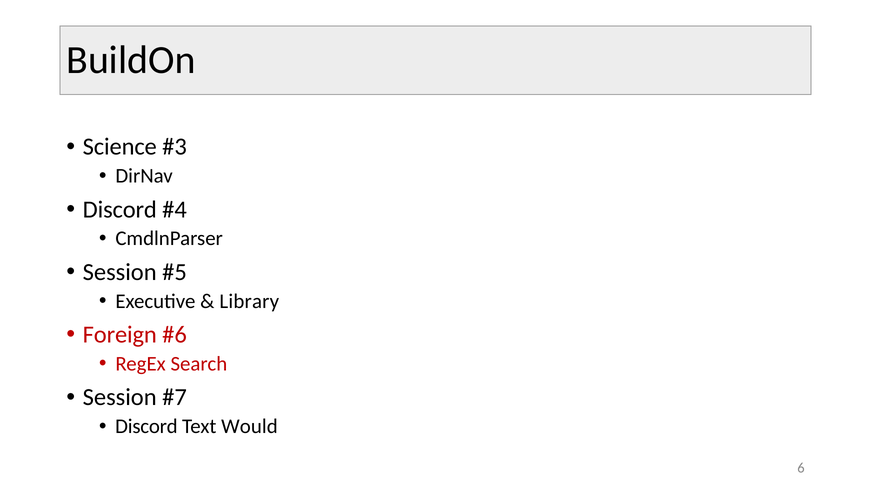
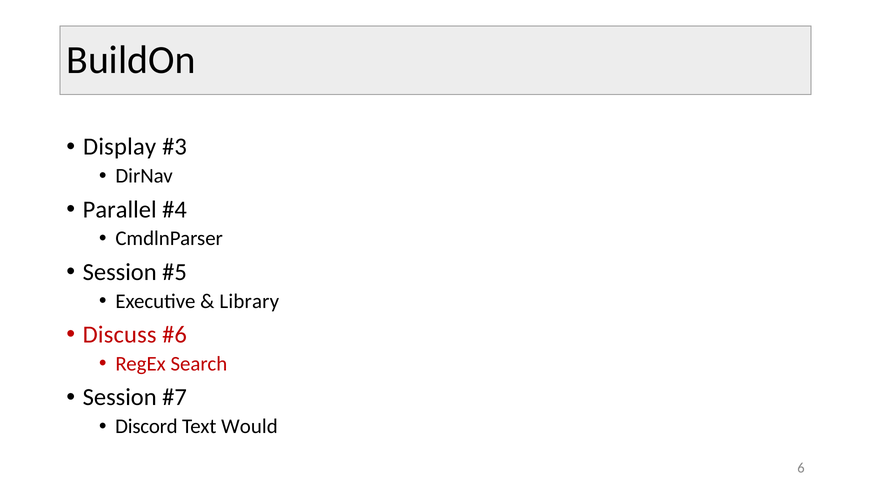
Science: Science -> Display
Discord at (120, 209): Discord -> Parallel
Foreign: Foreign -> Discuss
